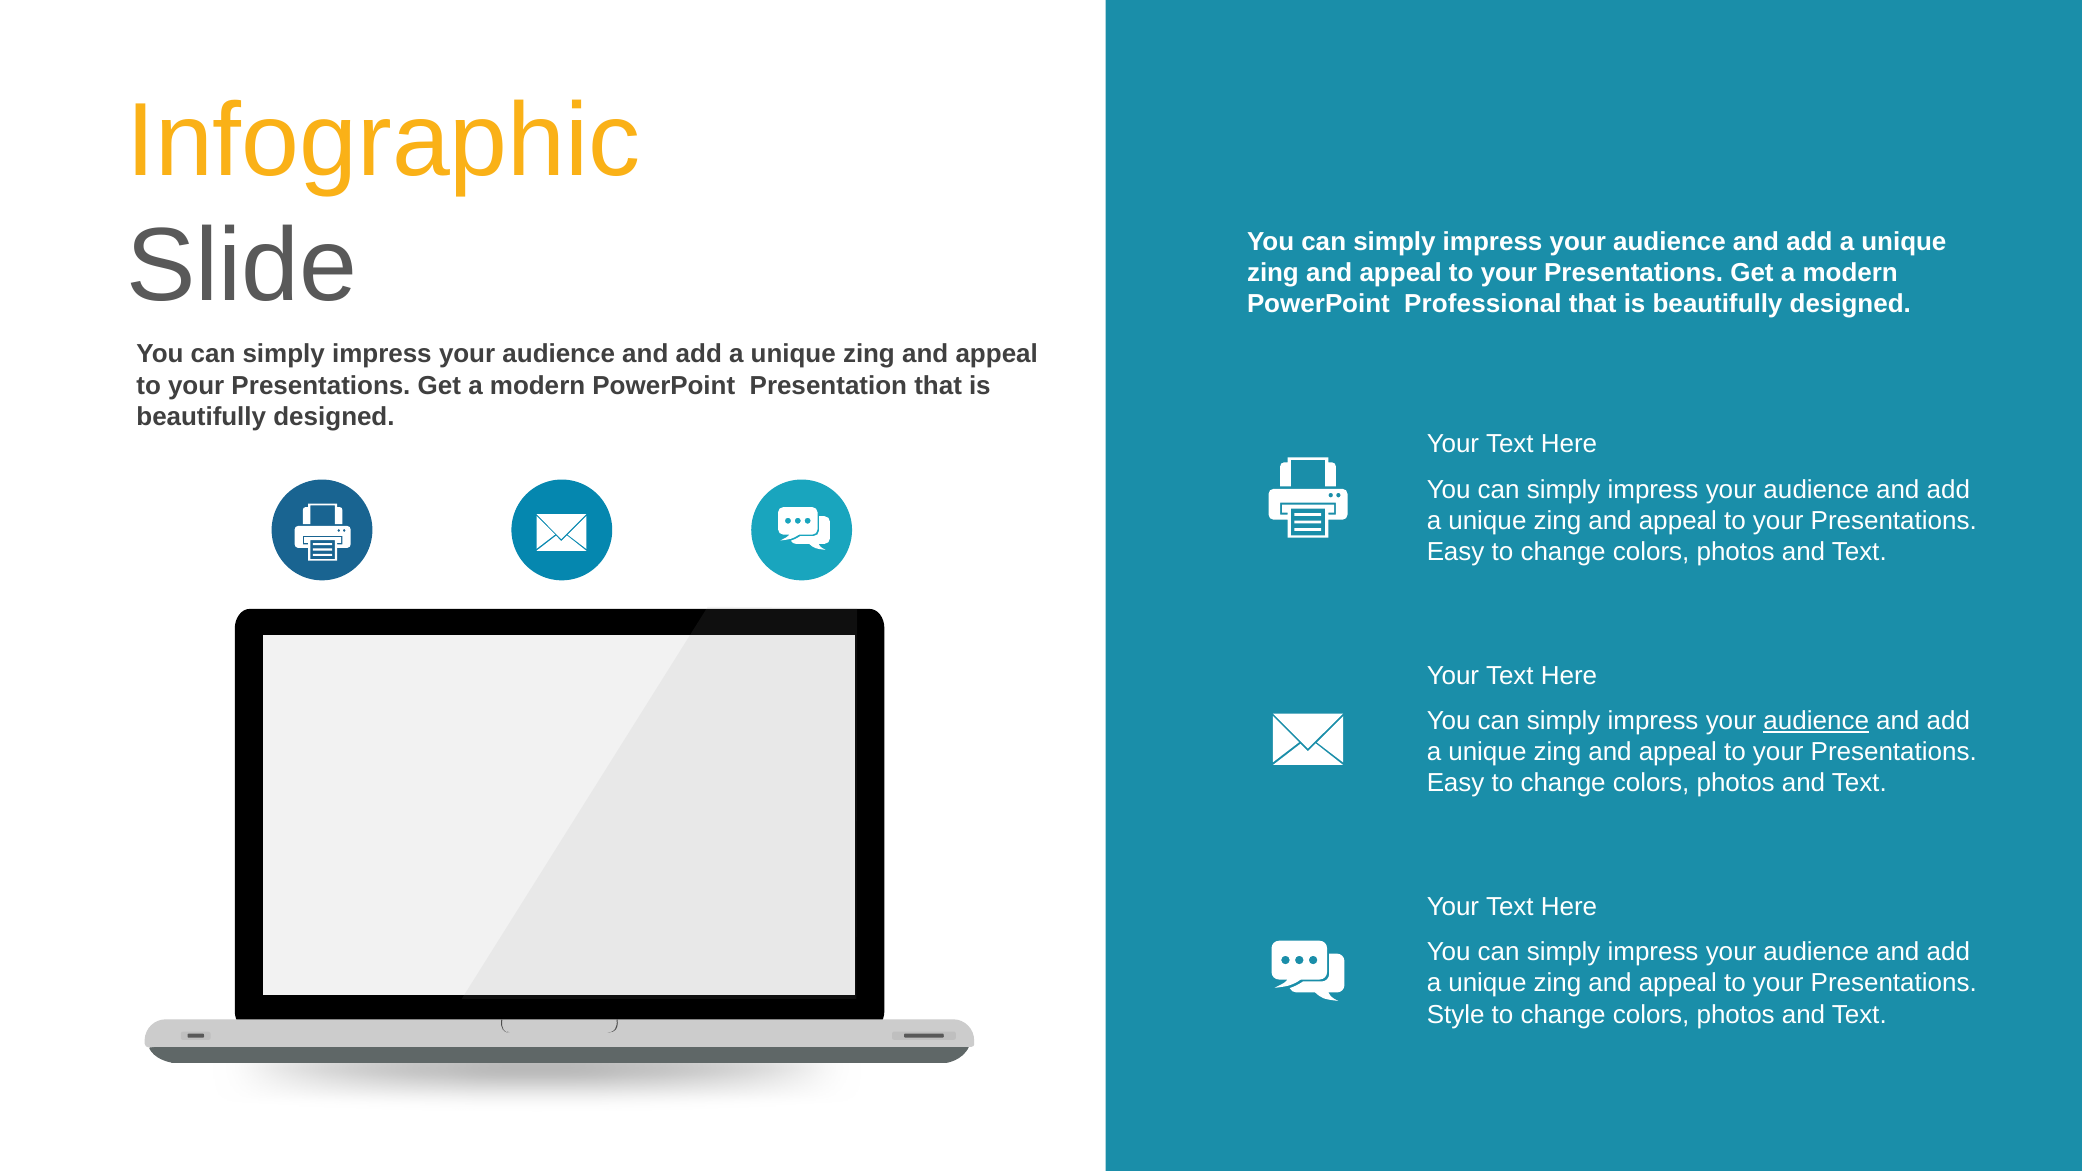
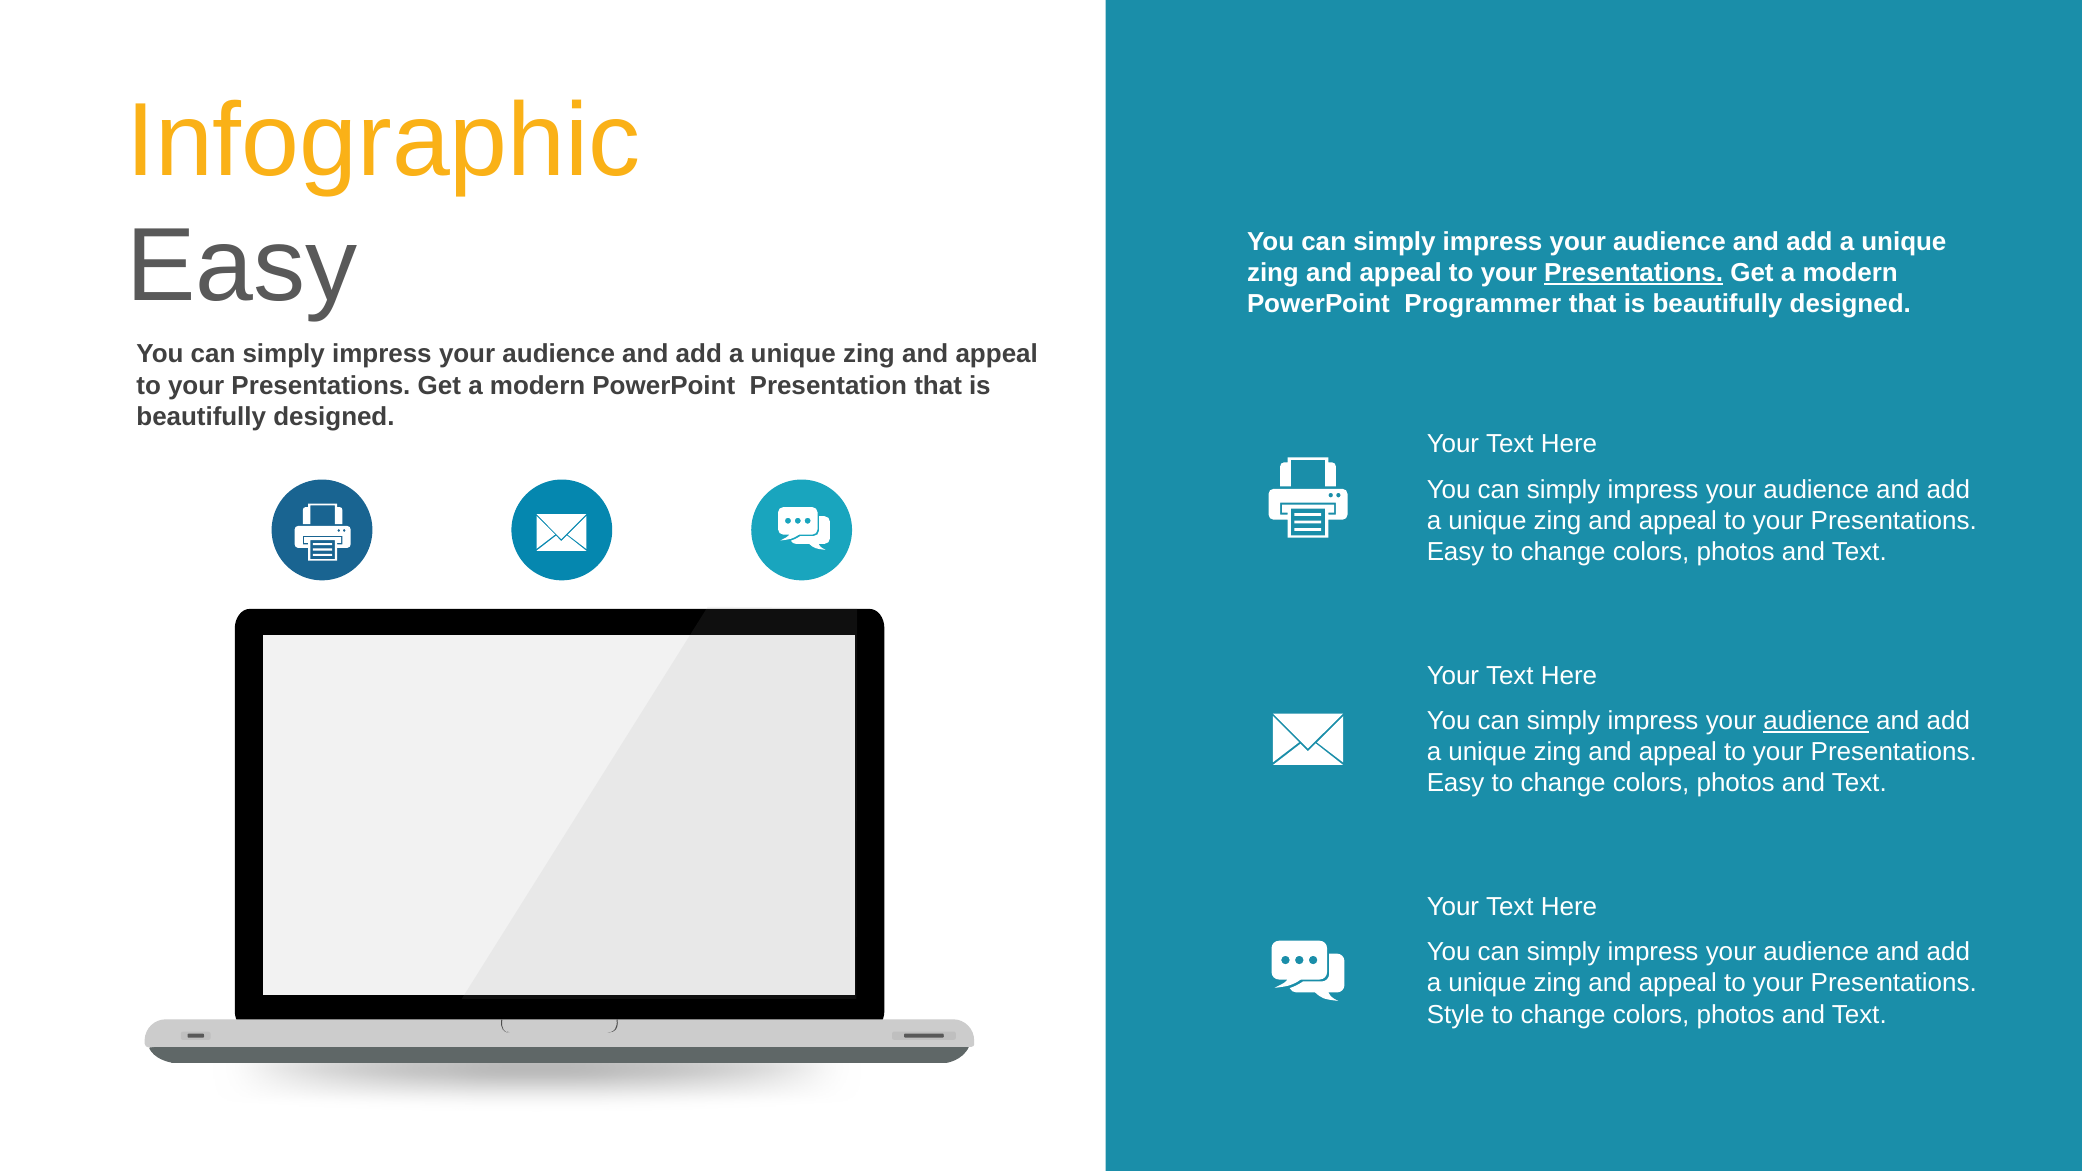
Slide at (242, 266): Slide -> Easy
Presentations at (1634, 273) underline: none -> present
Professional: Professional -> Programmer
